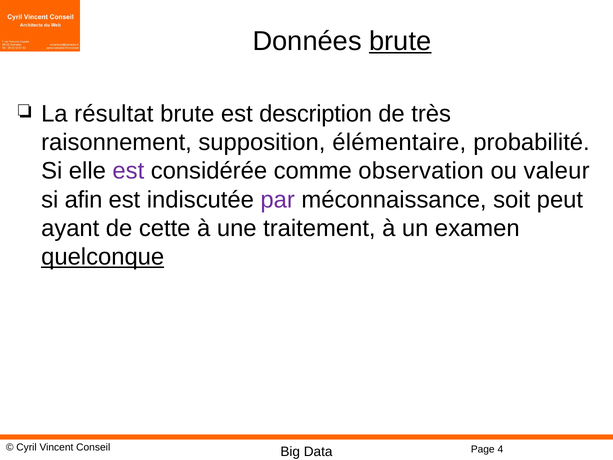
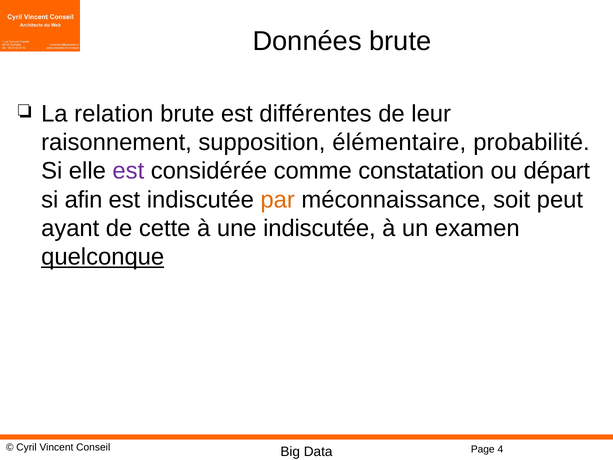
brute at (400, 41) underline: present -> none
résultat: résultat -> relation
description: description -> différentes
très: très -> leur
observation: observation -> constatation
valeur: valeur -> départ
par colour: purple -> orange
une traitement: traitement -> indiscutée
